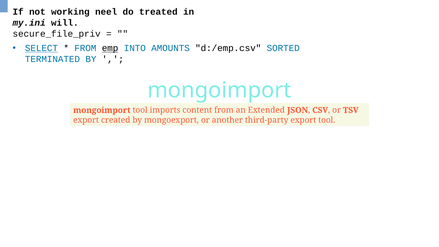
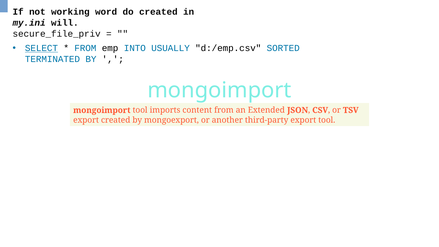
neel: neel -> word
do treated: treated -> created
emp underline: present -> none
AMOUNTS: AMOUNTS -> USUALLY
